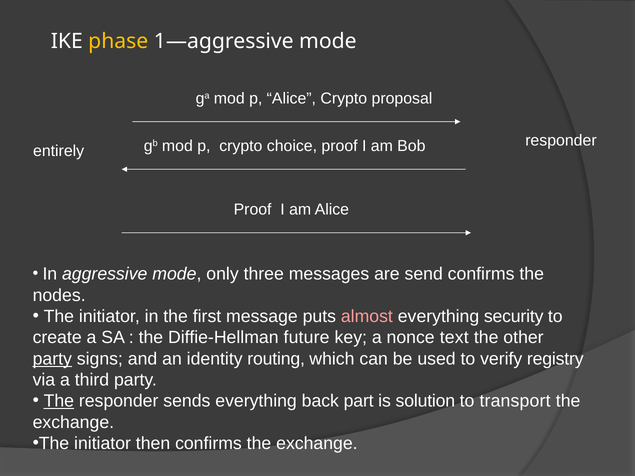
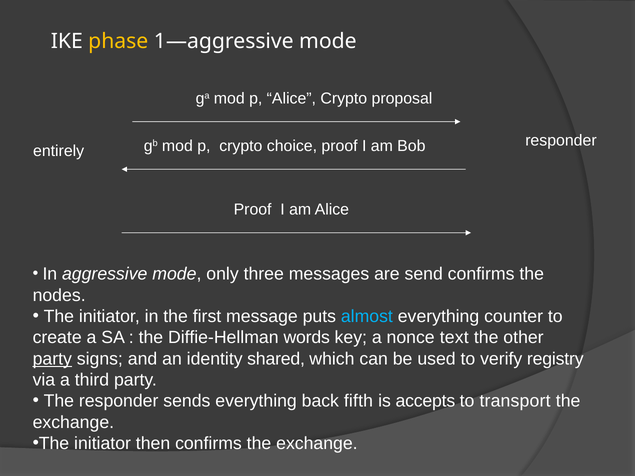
almost colour: pink -> light blue
security: security -> counter
future: future -> words
routing: routing -> shared
The at (59, 401) underline: present -> none
part: part -> fifth
solution: solution -> accepts
